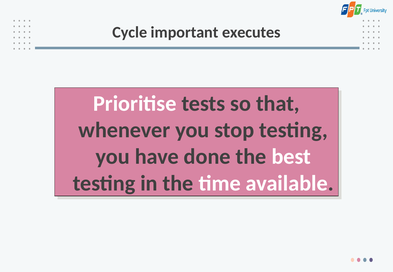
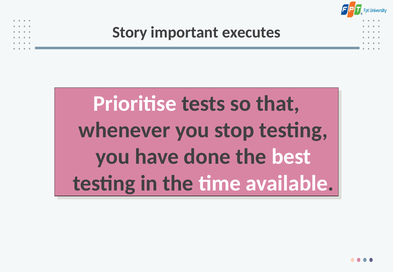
Cycle: Cycle -> Story
